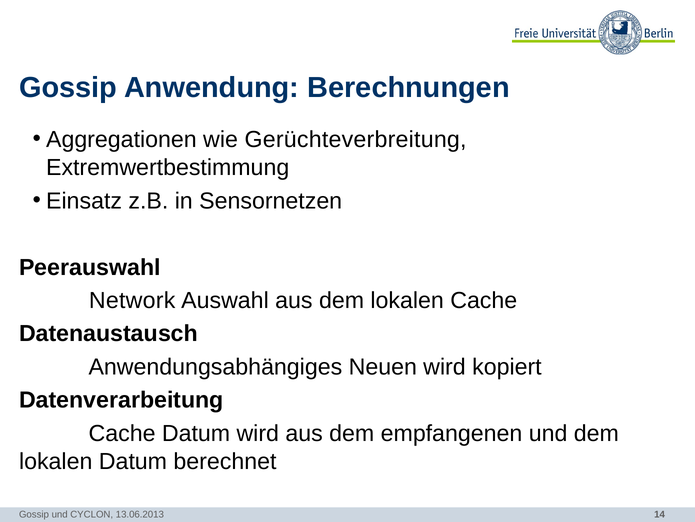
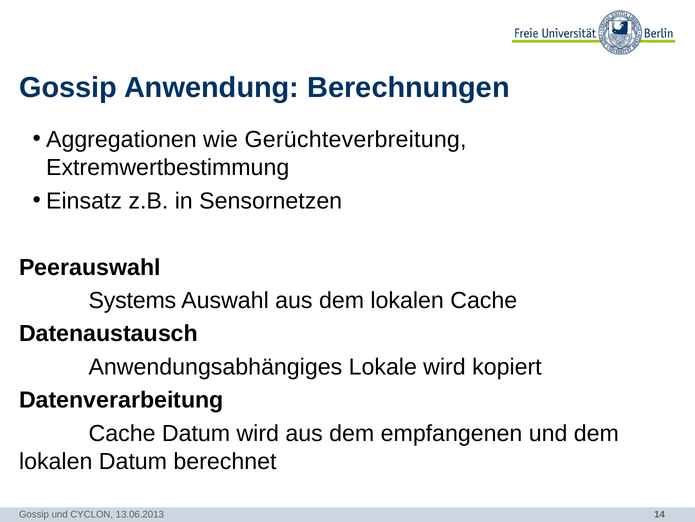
Network: Network -> Systems
Neuen: Neuen -> Lokale
